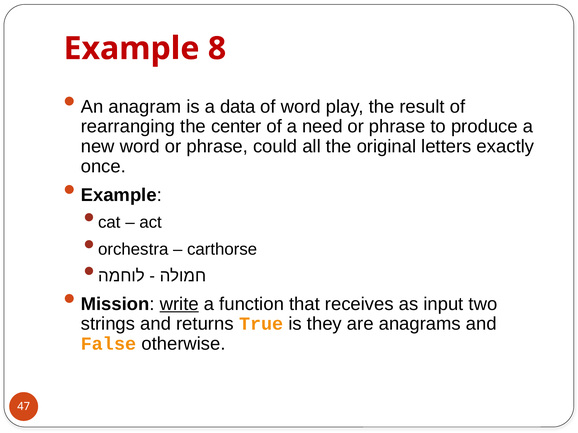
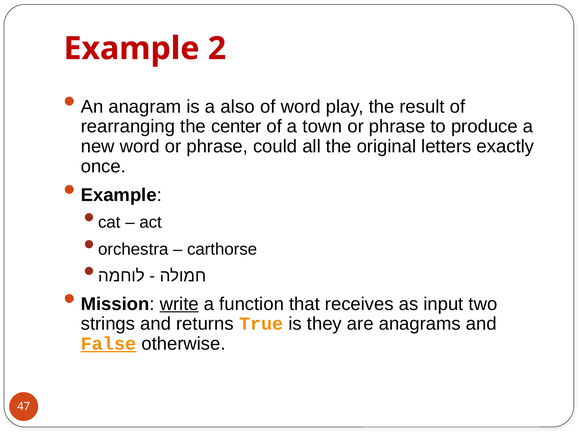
8: 8 -> 2
data: data -> also
need: need -> town
False underline: none -> present
